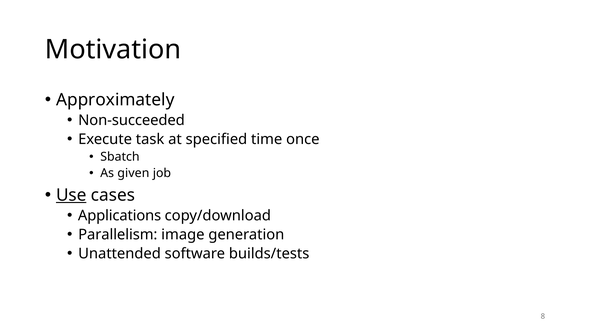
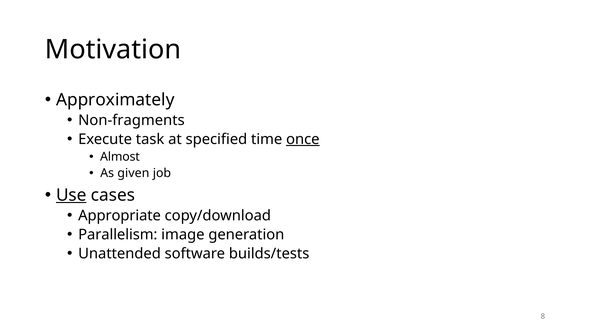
Non-succeeded: Non-succeeded -> Non-fragments
once underline: none -> present
Sbatch: Sbatch -> Almost
Applications: Applications -> Appropriate
